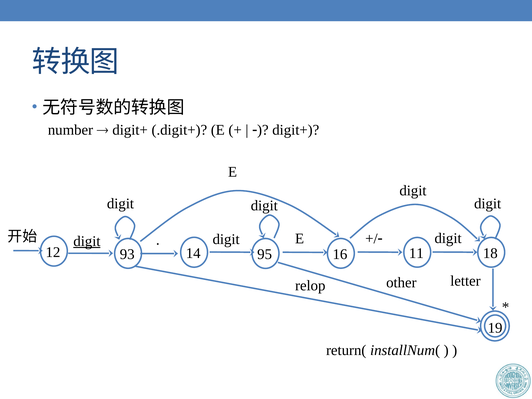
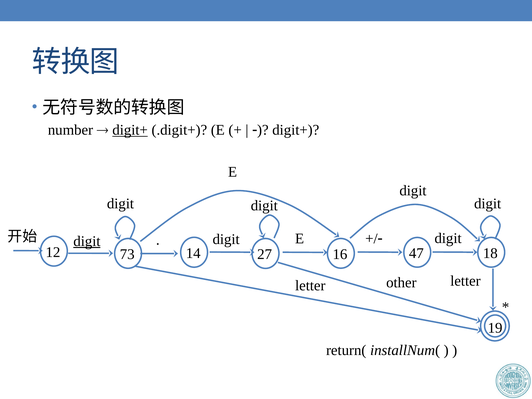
digit+ at (130, 130) underline: none -> present
93: 93 -> 73
95: 95 -> 27
11: 11 -> 47
relop at (310, 285): relop -> letter
